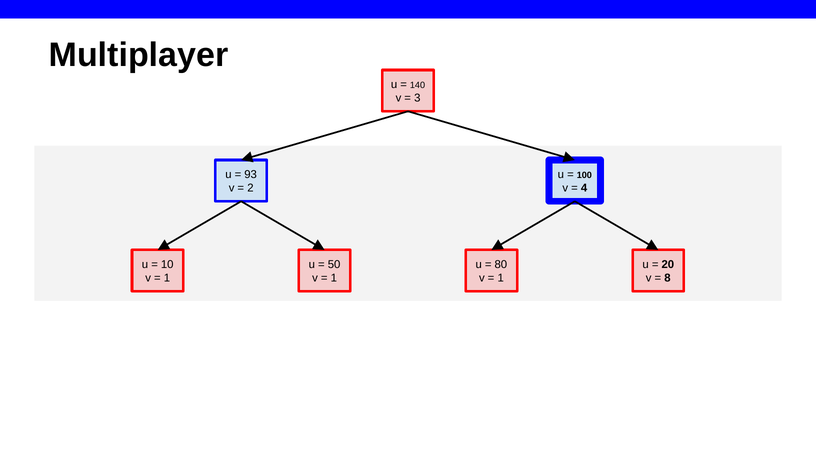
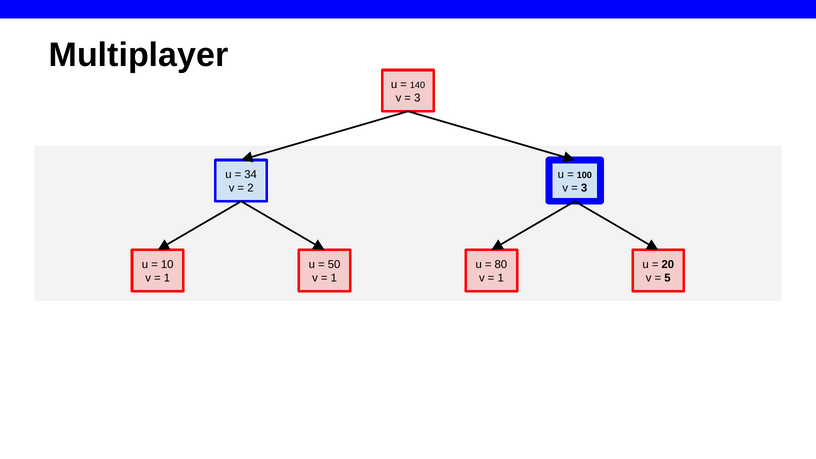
93: 93 -> 34
4 at (584, 188): 4 -> 3
8: 8 -> 5
